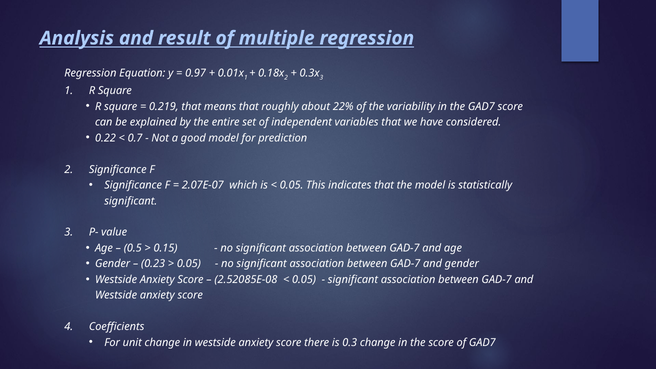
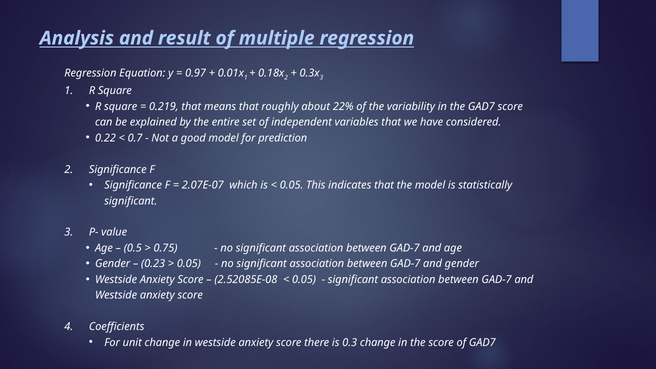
0.15: 0.15 -> 0.75
